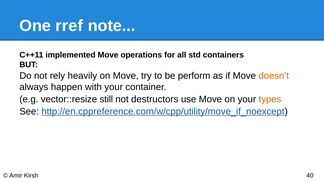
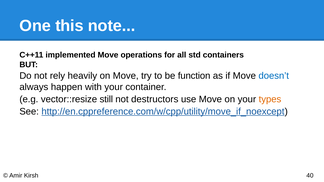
rref: rref -> this
perform: perform -> function
doesn’t colour: orange -> blue
